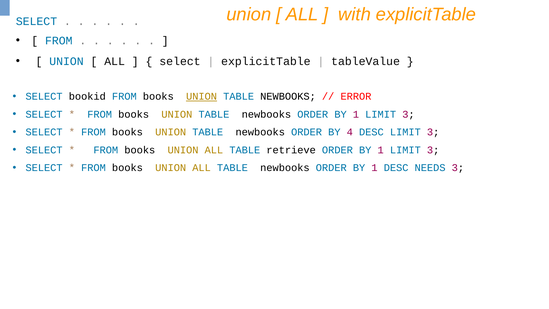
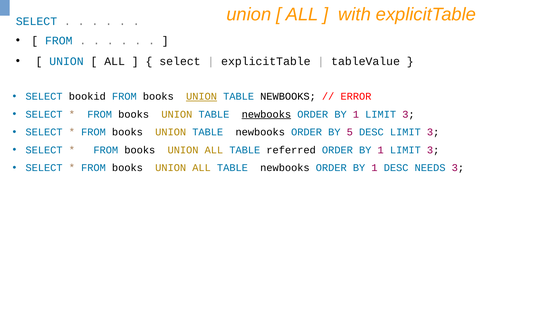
newbooks at (266, 114) underline: none -> present
4: 4 -> 5
retrieve: retrieve -> referred
